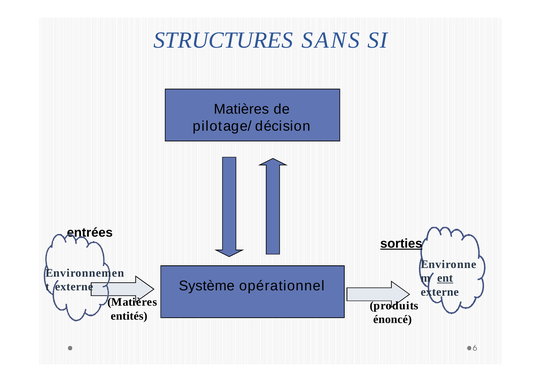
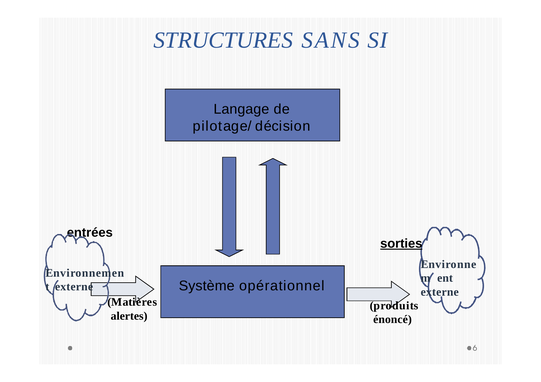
Matières at (241, 109): Matières -> Langage
ent underline: present -> none
entités: entités -> alertes
